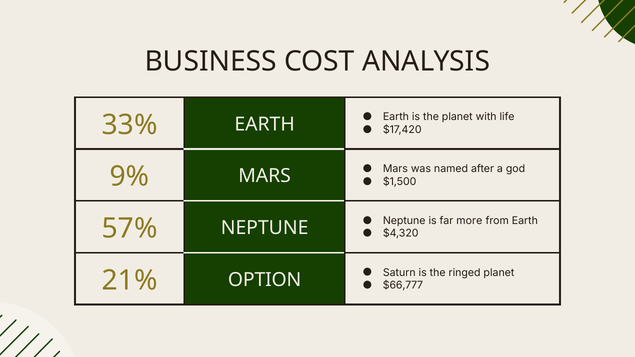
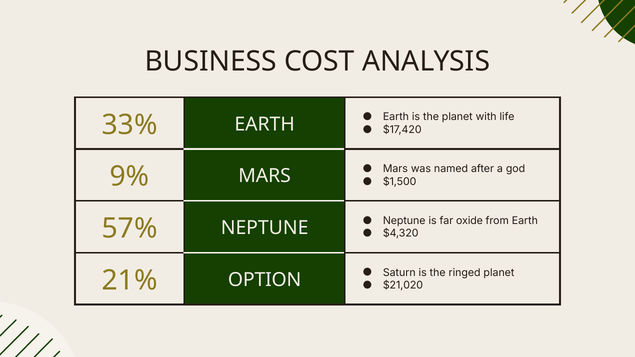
more: more -> oxide
$66,777: $66,777 -> $21,020
